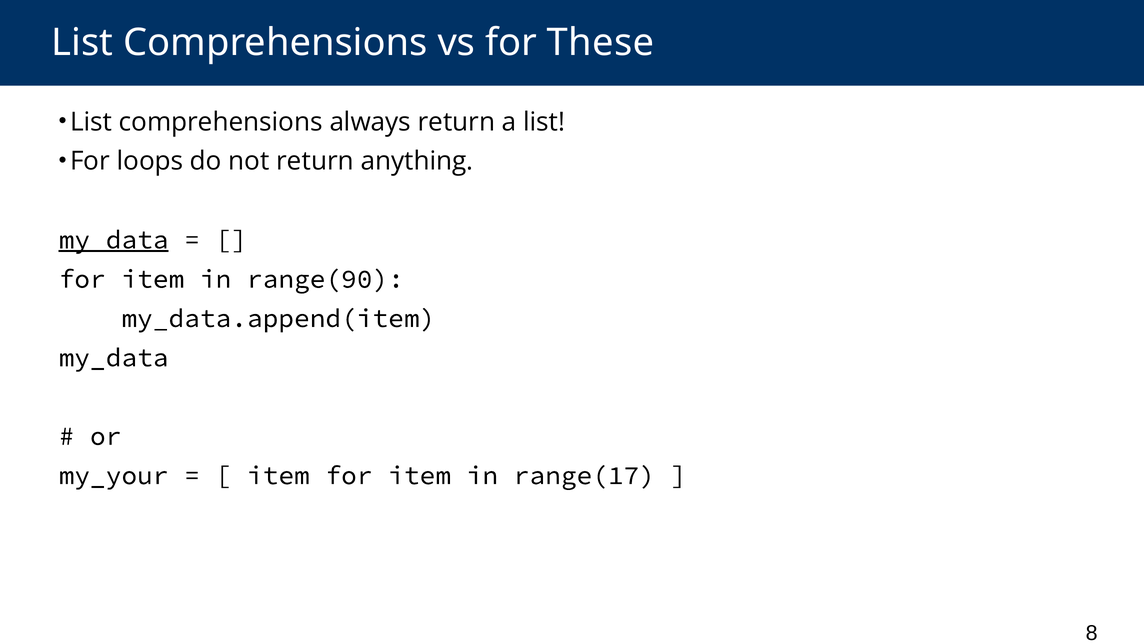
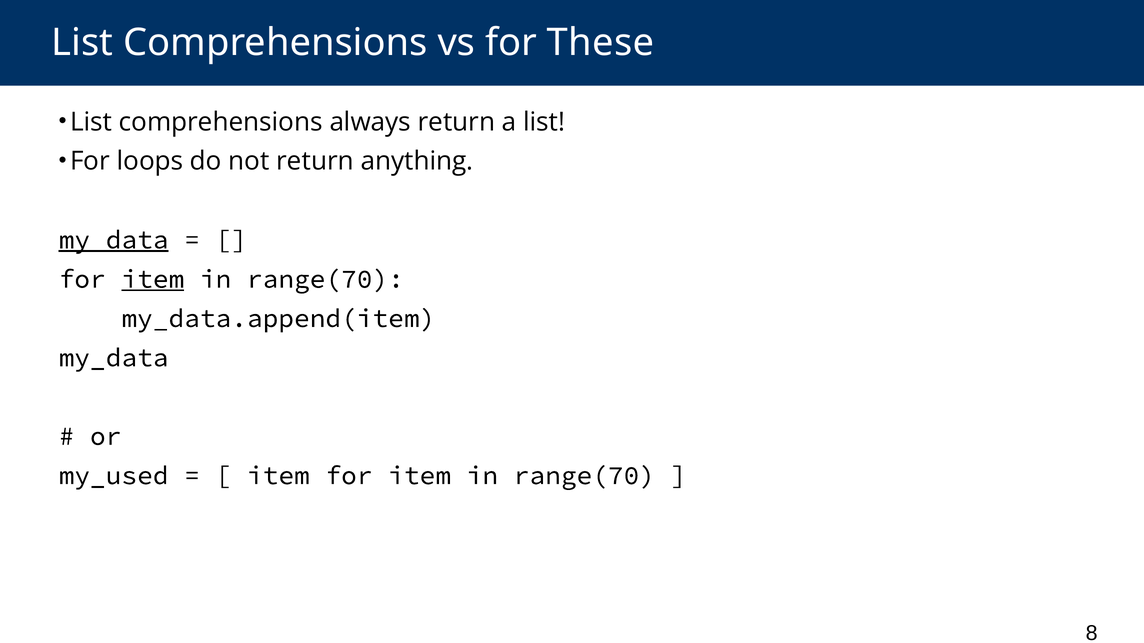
item at (153, 279) underline: none -> present
range(90 at (325, 279): range(90 -> range(70
my_your: my_your -> my_used
range(17 at (584, 476): range(17 -> range(70
